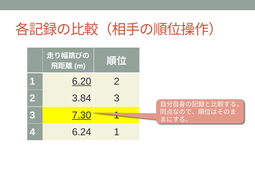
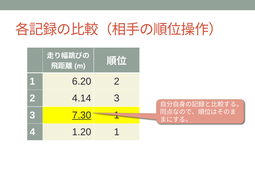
6.20 underline: present -> none
3.84: 3.84 -> 4.14
6.24: 6.24 -> 1.20
